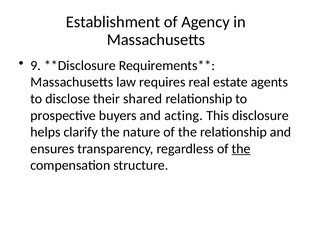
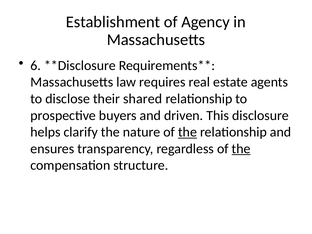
9: 9 -> 6
acting: acting -> driven
the at (188, 132) underline: none -> present
